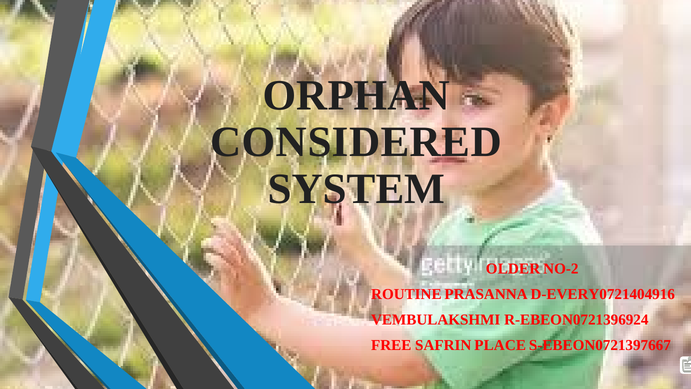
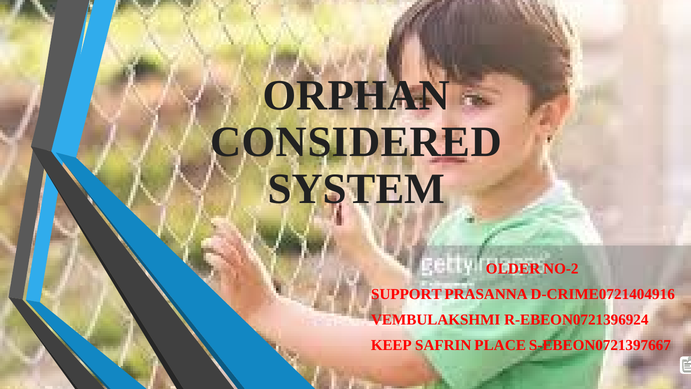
ROUTINE: ROUTINE -> SUPPORT
D-EVERY0721404916: D-EVERY0721404916 -> D-CRIME0721404916
FREE: FREE -> KEEP
